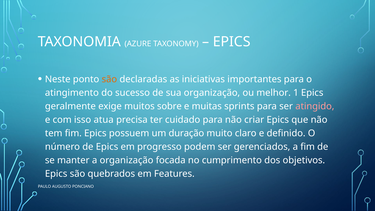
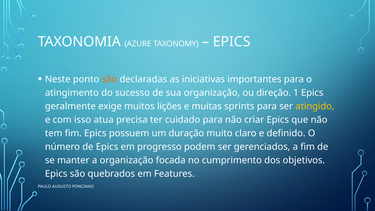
melhor: melhor -> direção
sobre: sobre -> lições
atingido colour: pink -> yellow
